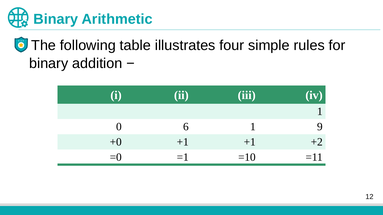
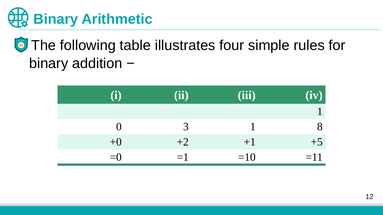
6: 6 -> 3
9: 9 -> 8
+0 +1: +1 -> +2
+2: +2 -> +5
